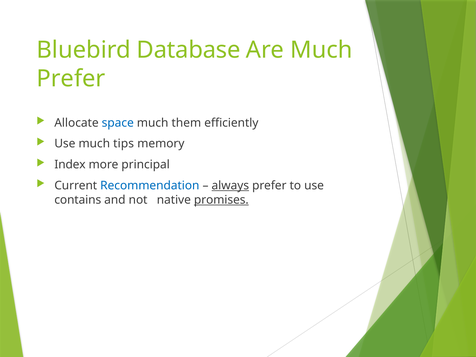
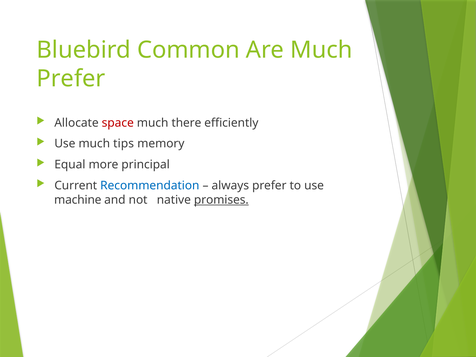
Database: Database -> Common
space colour: blue -> red
them: them -> there
Index: Index -> Equal
always underline: present -> none
contains: contains -> machine
